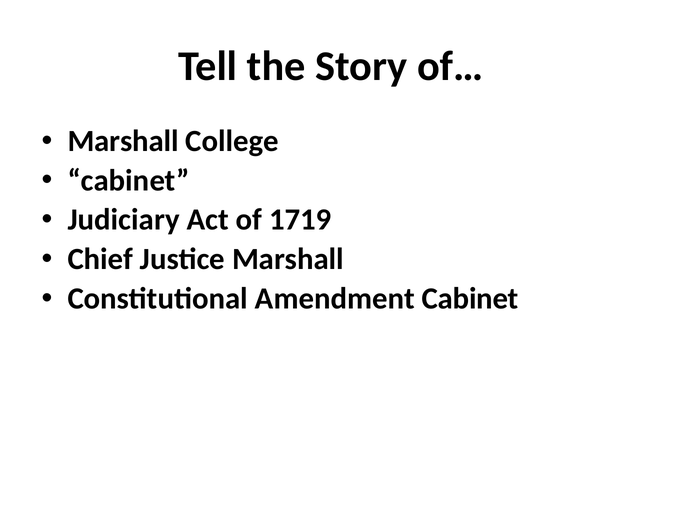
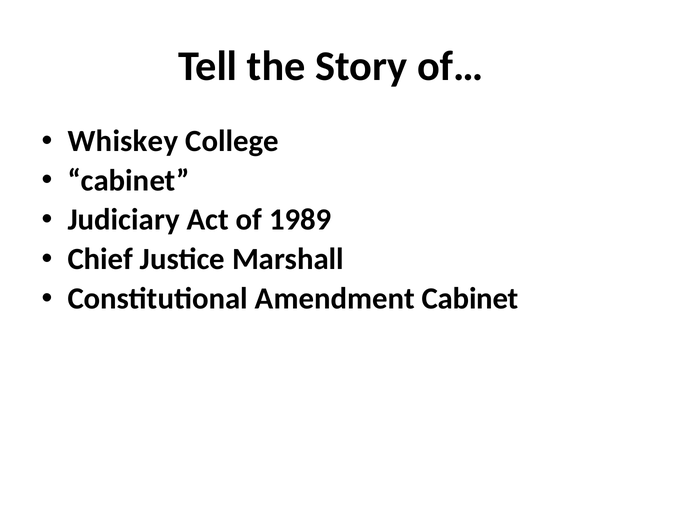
Marshall at (123, 141): Marshall -> Whiskey
1719: 1719 -> 1989
